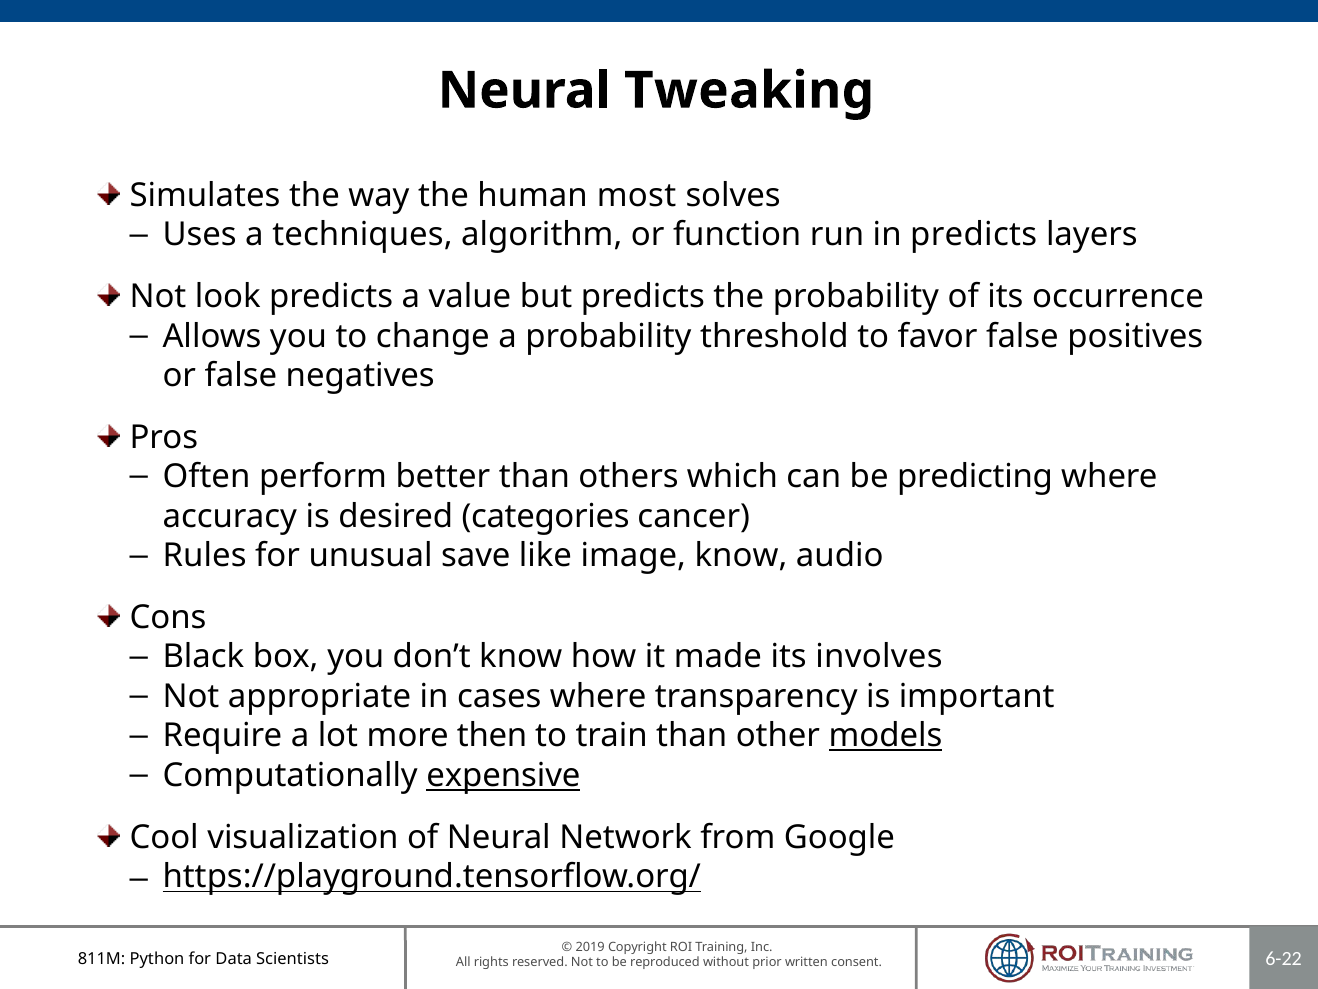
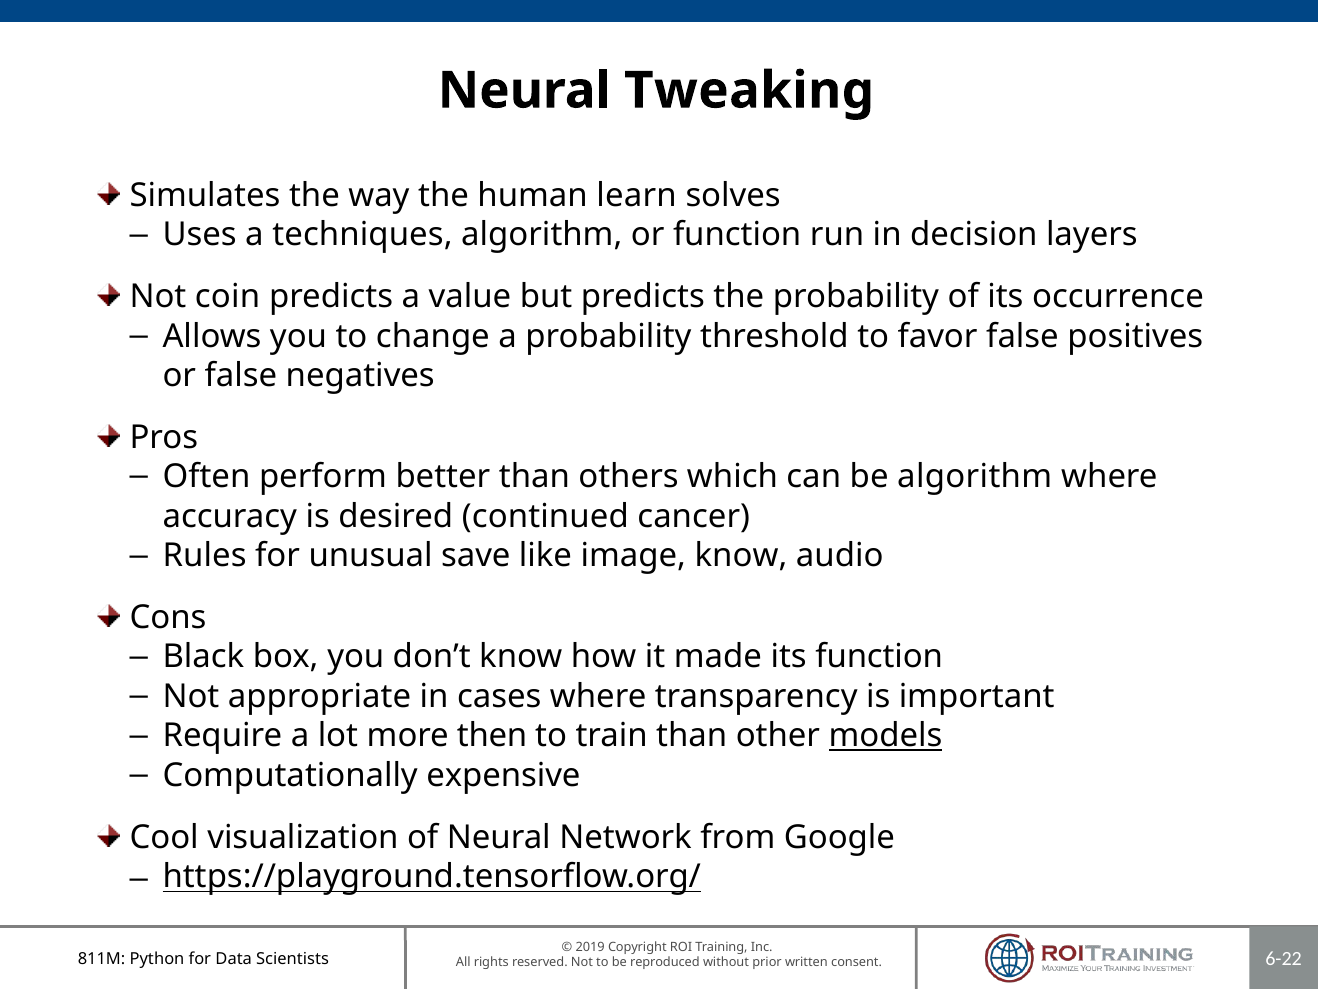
most: most -> learn
in predicts: predicts -> decision
look: look -> coin
be predicting: predicting -> algorithm
categories: categories -> continued
its involves: involves -> function
expensive underline: present -> none
